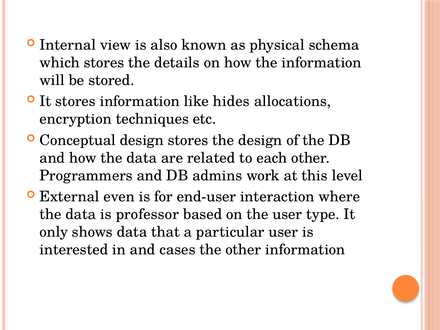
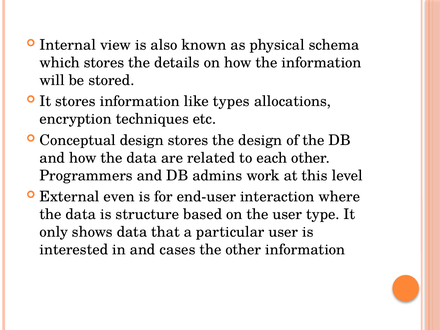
hides: hides -> types
professor: professor -> structure
